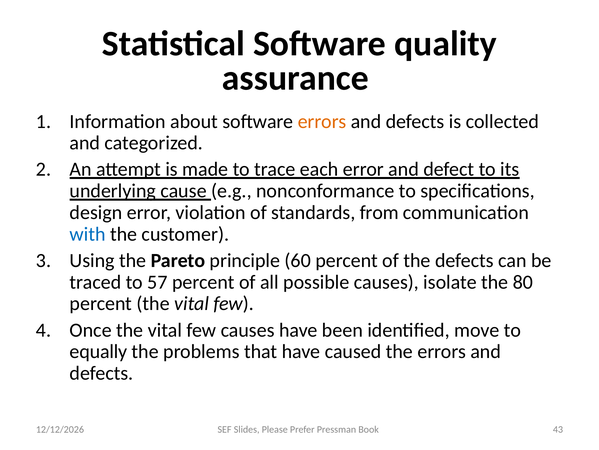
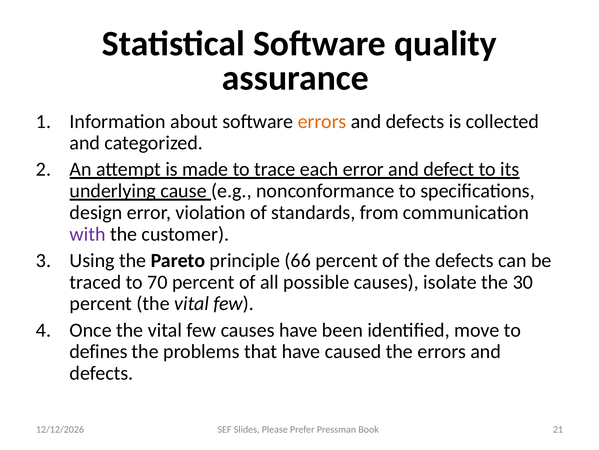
with colour: blue -> purple
60: 60 -> 66
57: 57 -> 70
80: 80 -> 30
equally: equally -> defines
43: 43 -> 21
